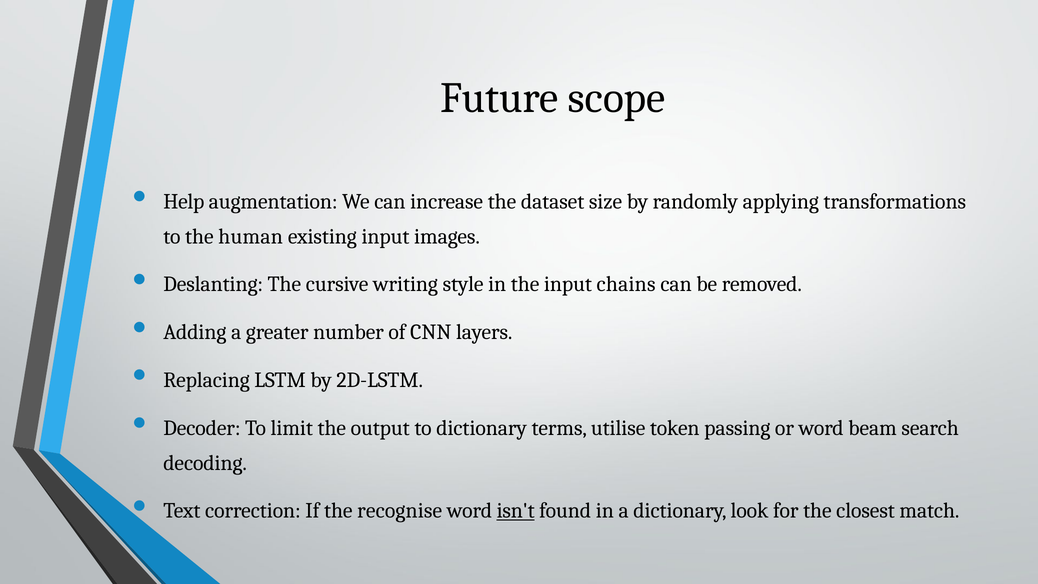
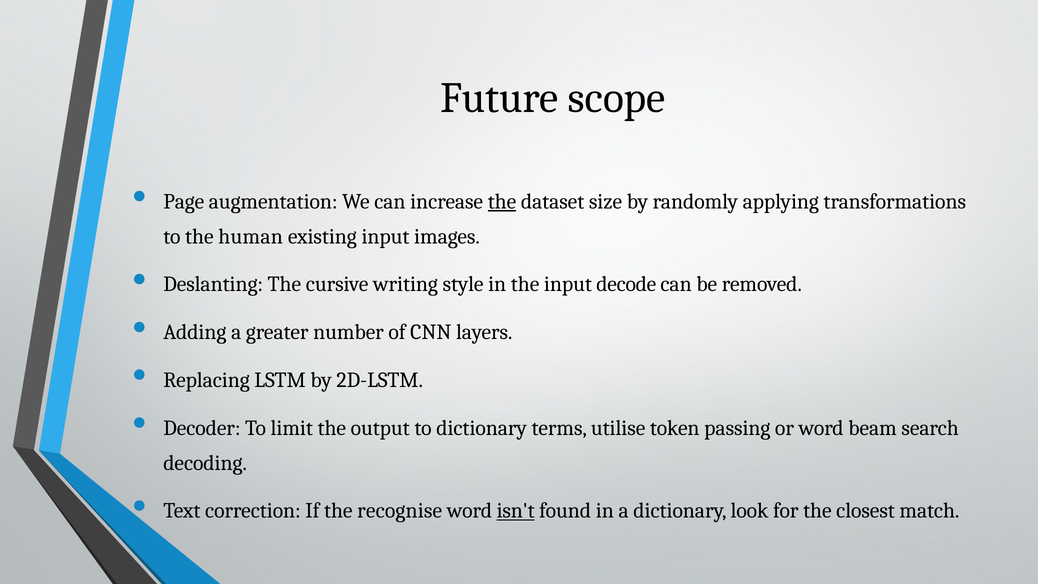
Help: Help -> Page
the at (502, 201) underline: none -> present
chains: chains -> decode
